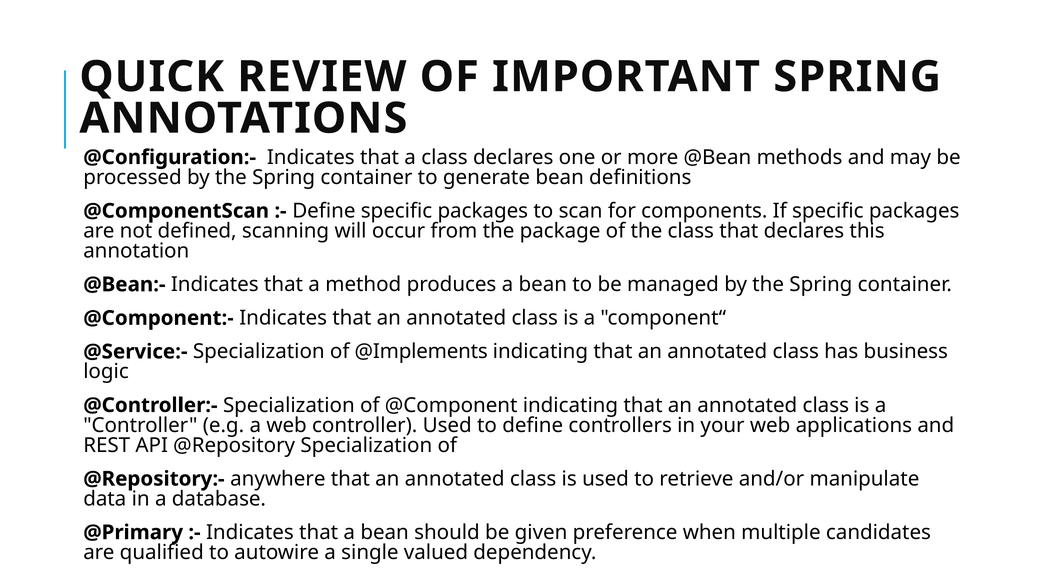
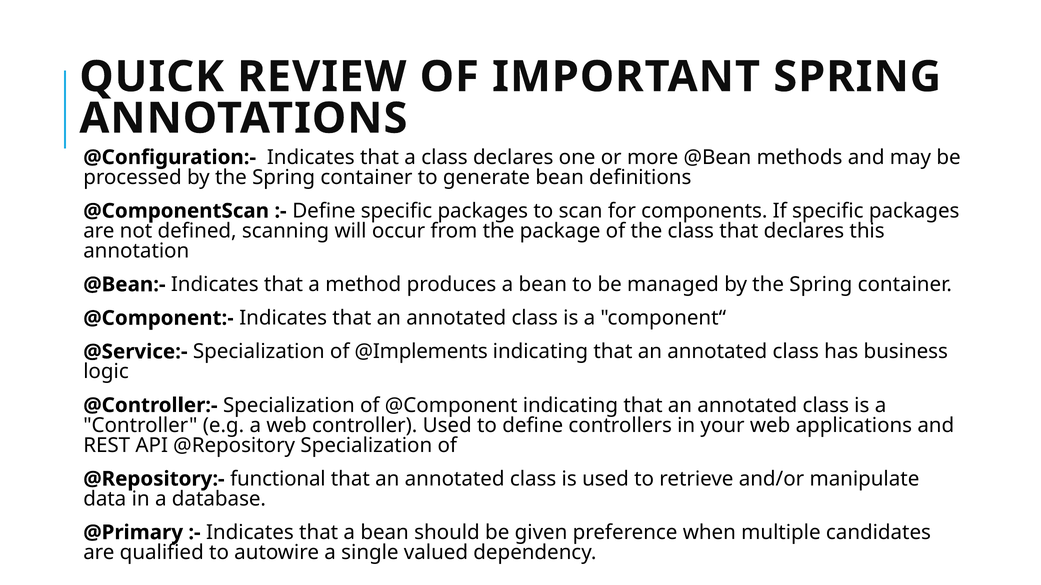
anywhere: anywhere -> functional
